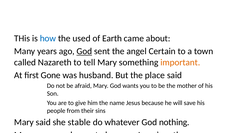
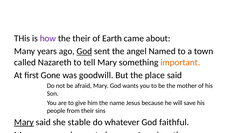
how colour: blue -> purple
the used: used -> their
angel Certain: Certain -> Named
husband: husband -> goodwill
Mary at (24, 122) underline: none -> present
nothing: nothing -> faithful
